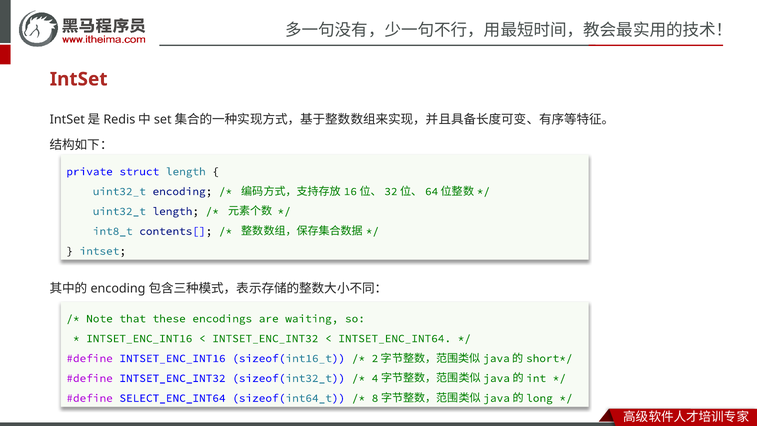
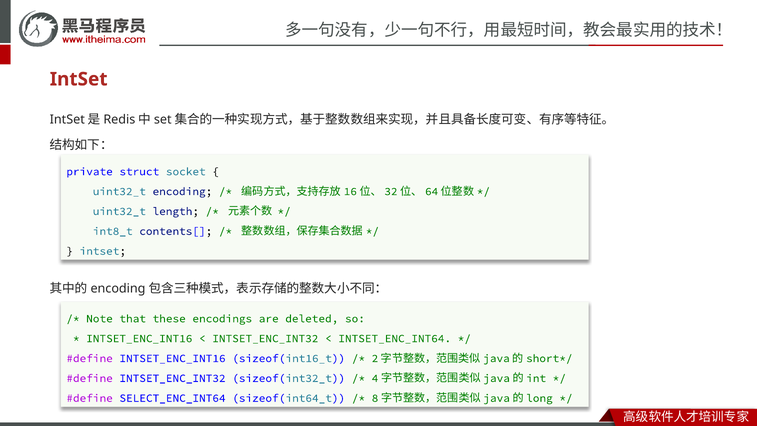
struct length: length -> socket
waiting: waiting -> deleted
